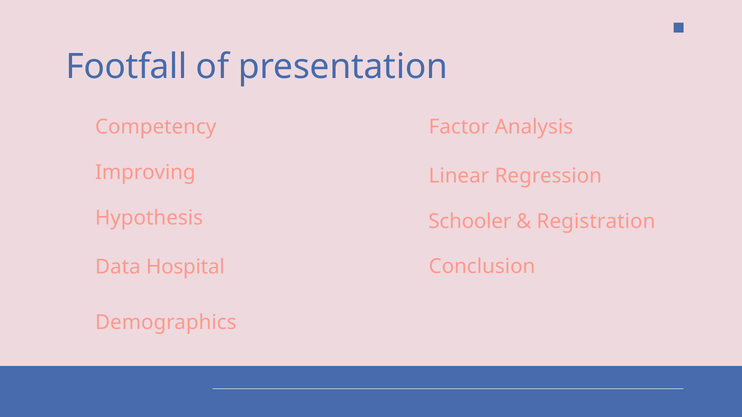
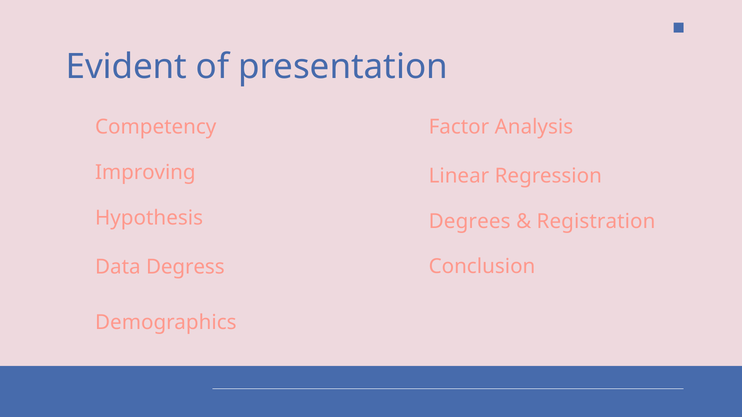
Footfall: Footfall -> Evident
Schooler: Schooler -> Degrees
Hospital: Hospital -> Degress
